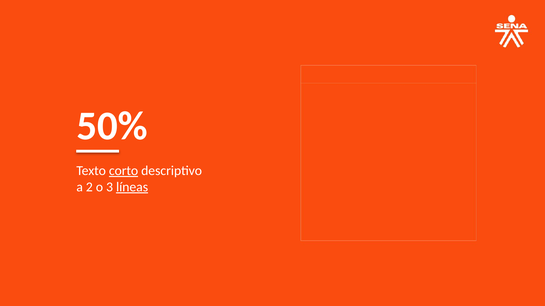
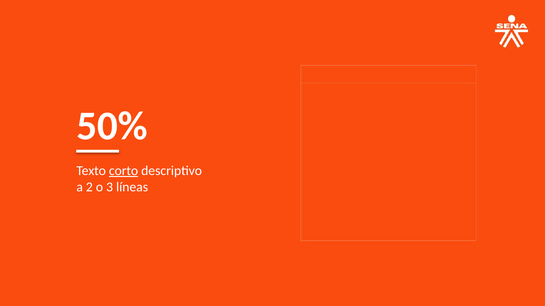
líneas underline: present -> none
